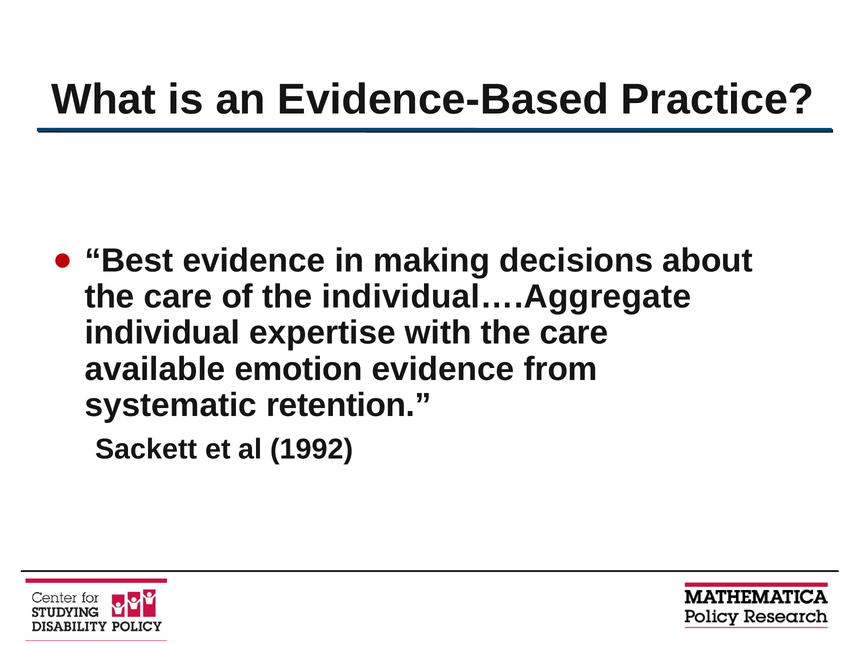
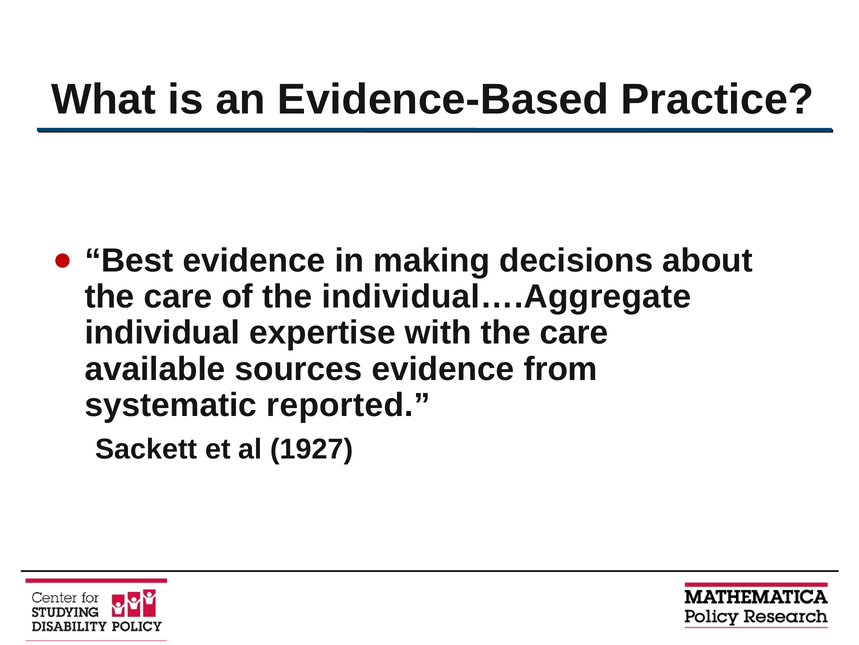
emotion: emotion -> sources
retention: retention -> reported
1992: 1992 -> 1927
